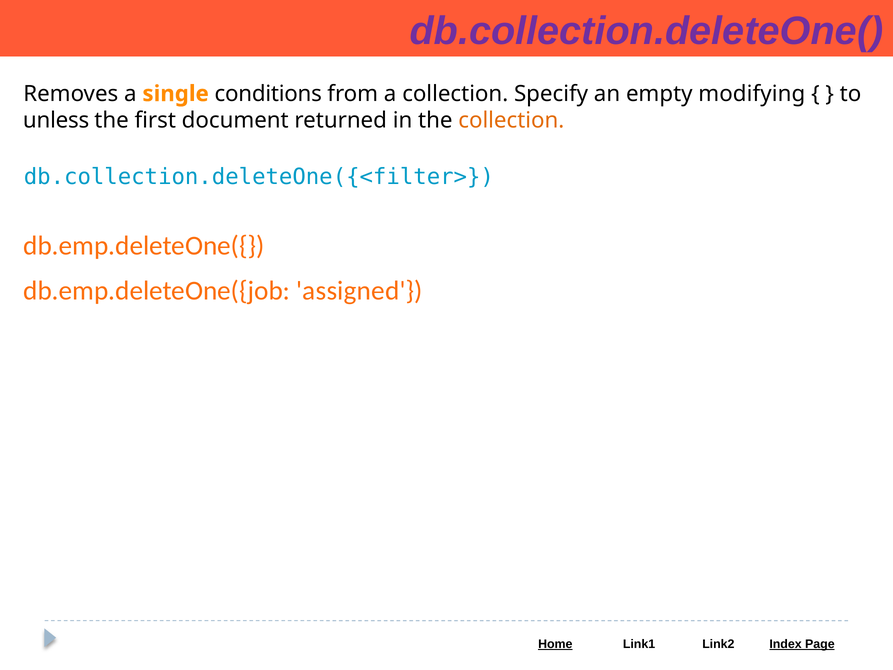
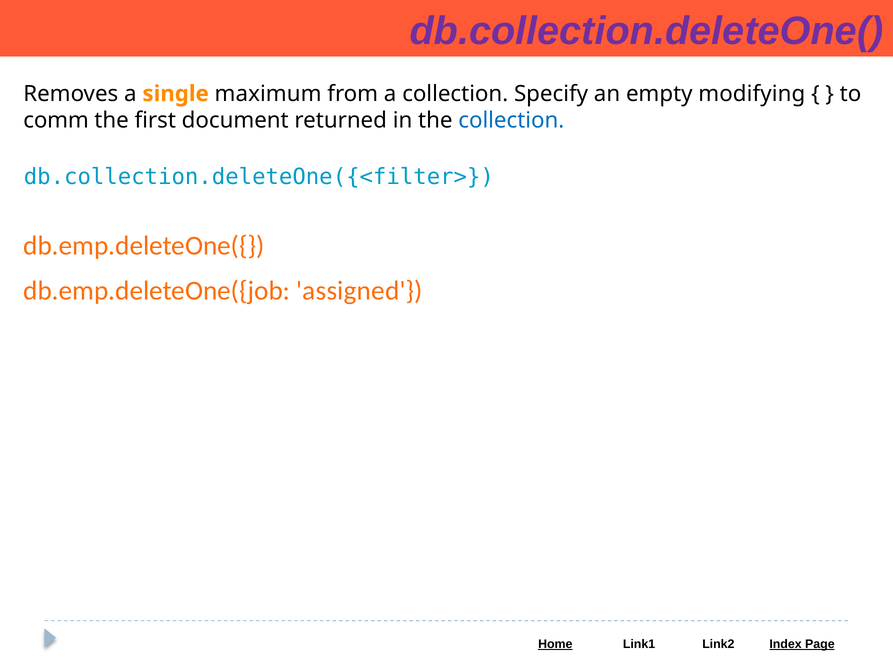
conditions: conditions -> maximum
unless: unless -> comm
collection at (511, 121) colour: orange -> blue
